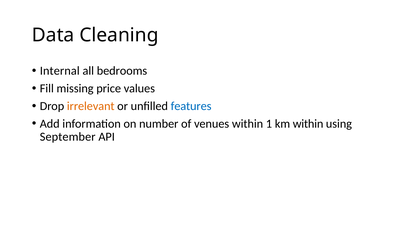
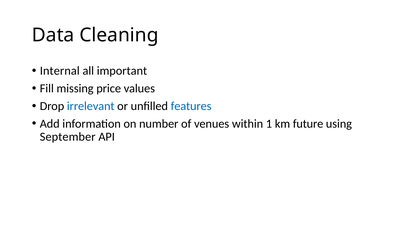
bedrooms: bedrooms -> important
irrelevant colour: orange -> blue
km within: within -> future
